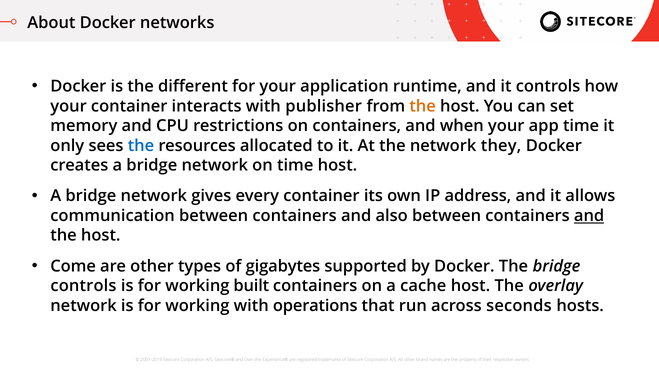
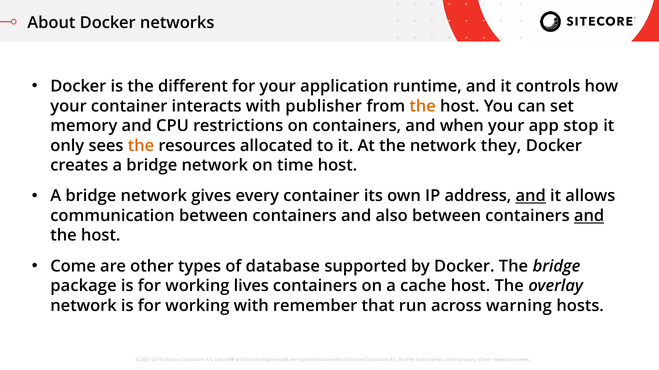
app time: time -> stop
the at (141, 146) colour: blue -> orange
and at (531, 196) underline: none -> present
gigabytes: gigabytes -> database
controls at (83, 286): controls -> package
built: built -> lives
operations: operations -> remember
seconds: seconds -> warning
